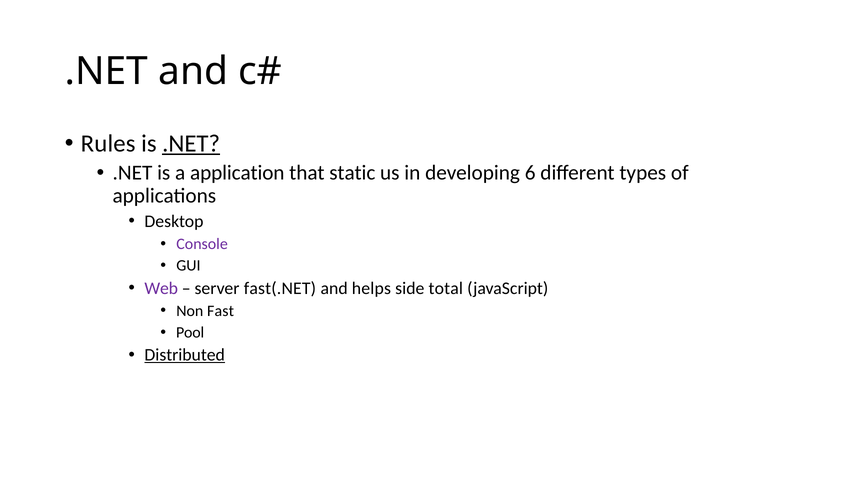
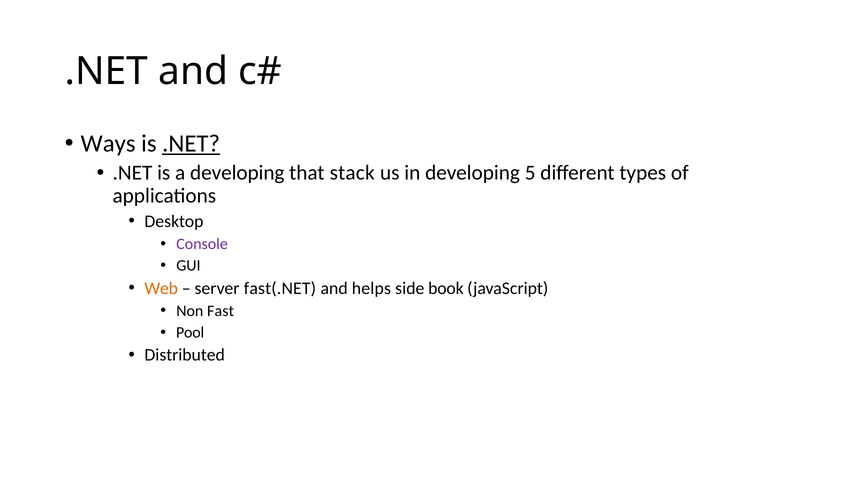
Rules: Rules -> Ways
a application: application -> developing
static: static -> stack
6: 6 -> 5
Web colour: purple -> orange
total: total -> book
Distributed underline: present -> none
